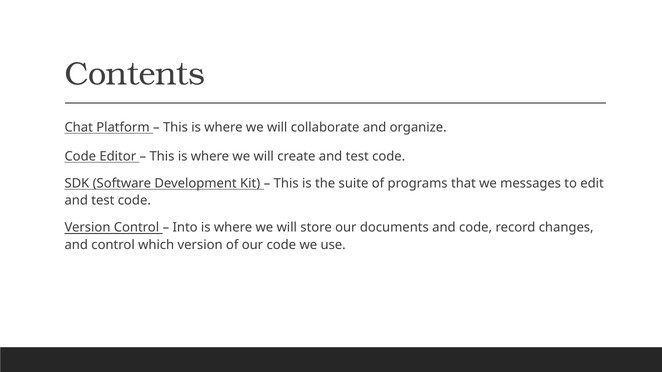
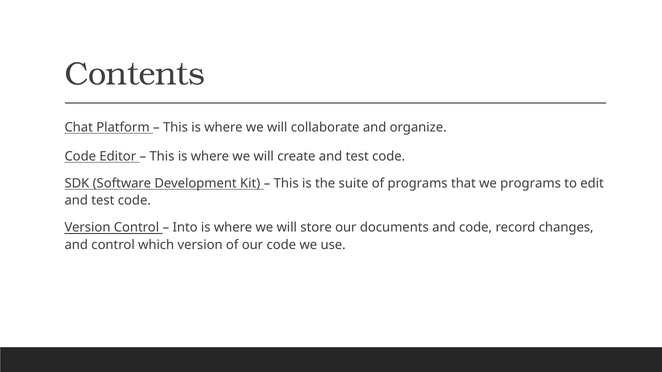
we messages: messages -> programs
